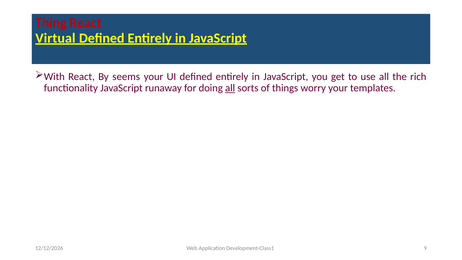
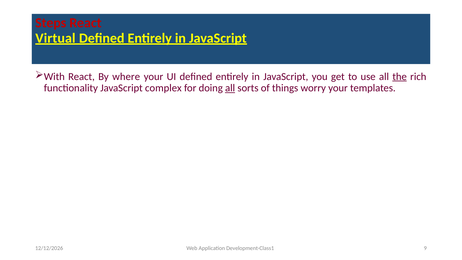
Thing: Thing -> Steps
seems: seems -> where
the underline: none -> present
runaway: runaway -> complex
